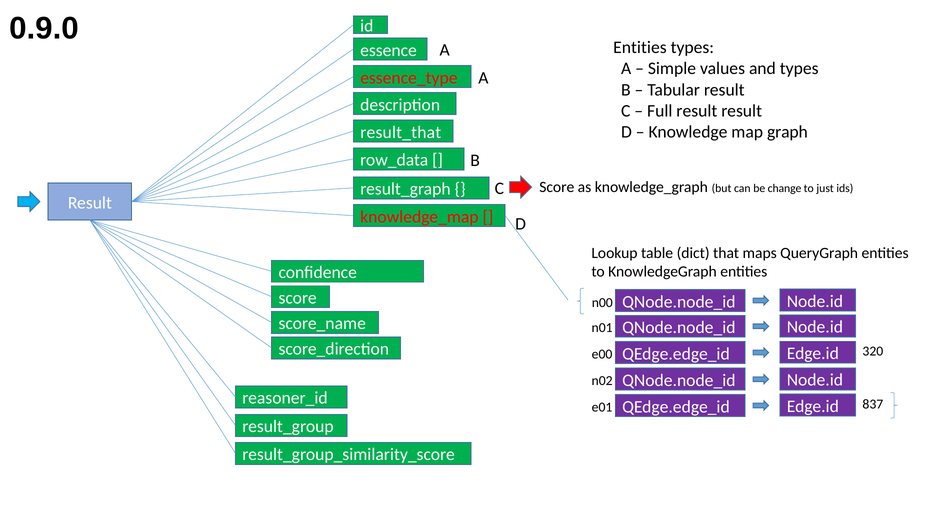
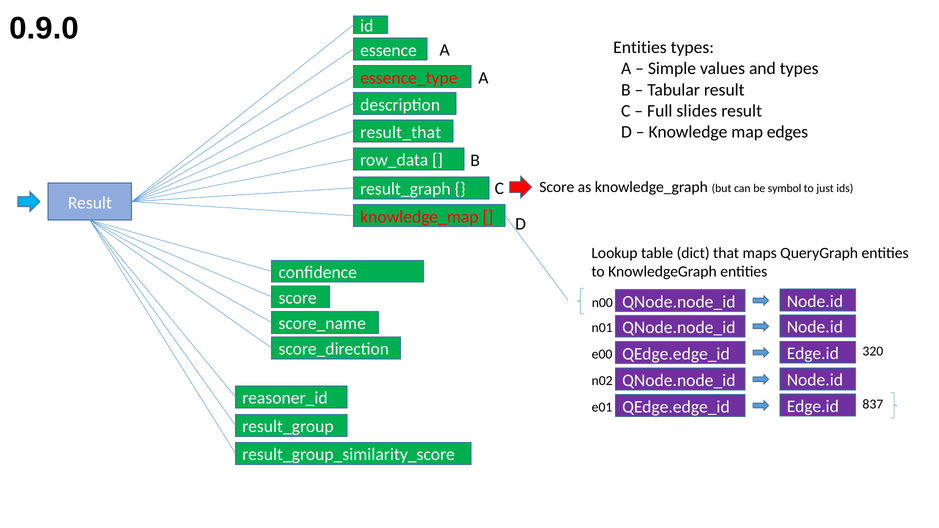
Full result: result -> slides
graph: graph -> edges
change: change -> symbol
